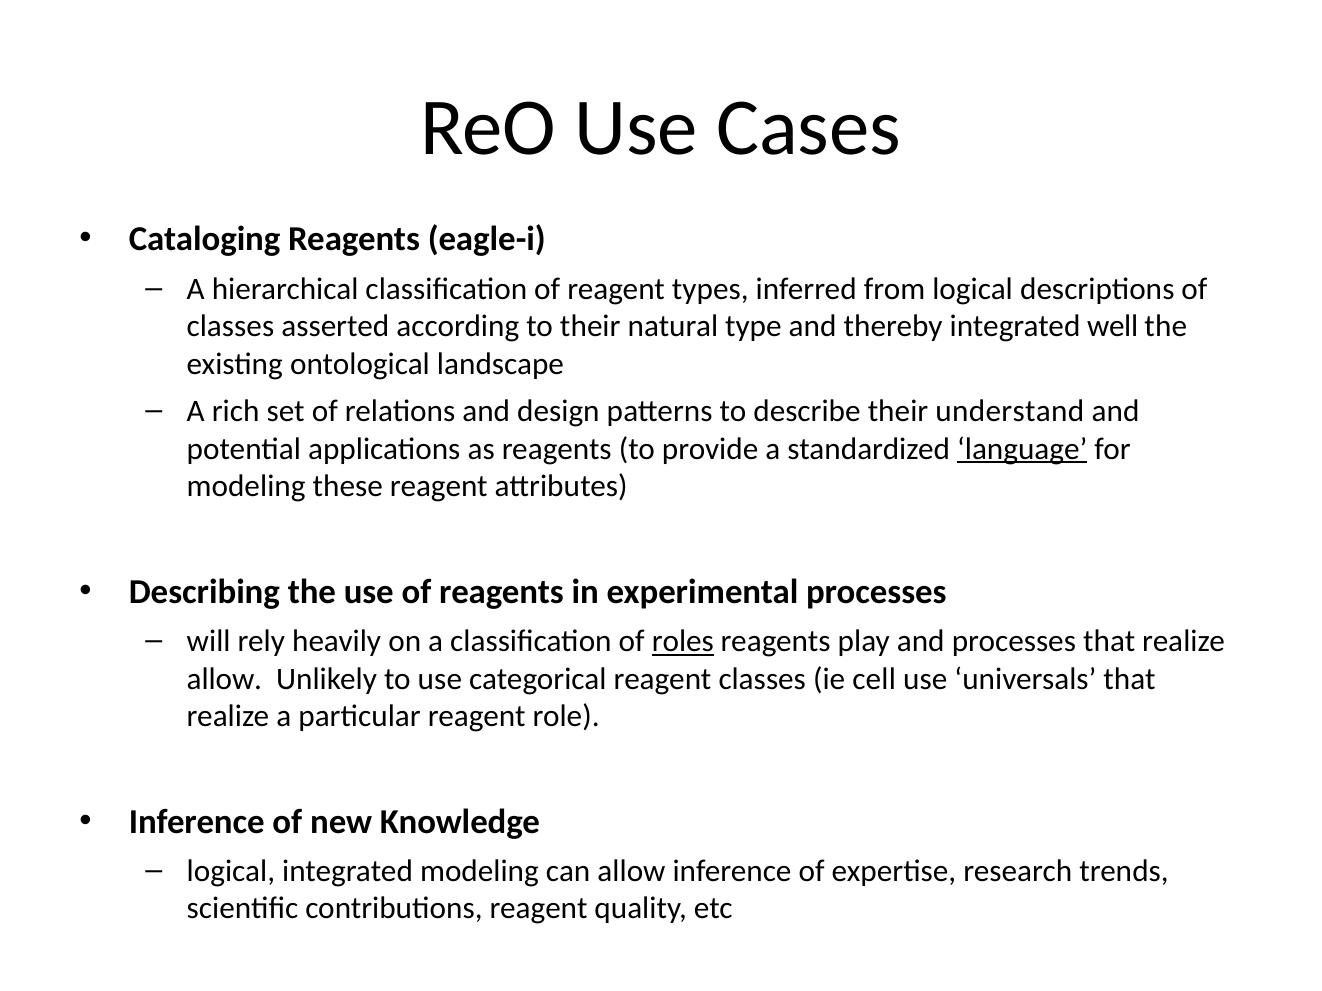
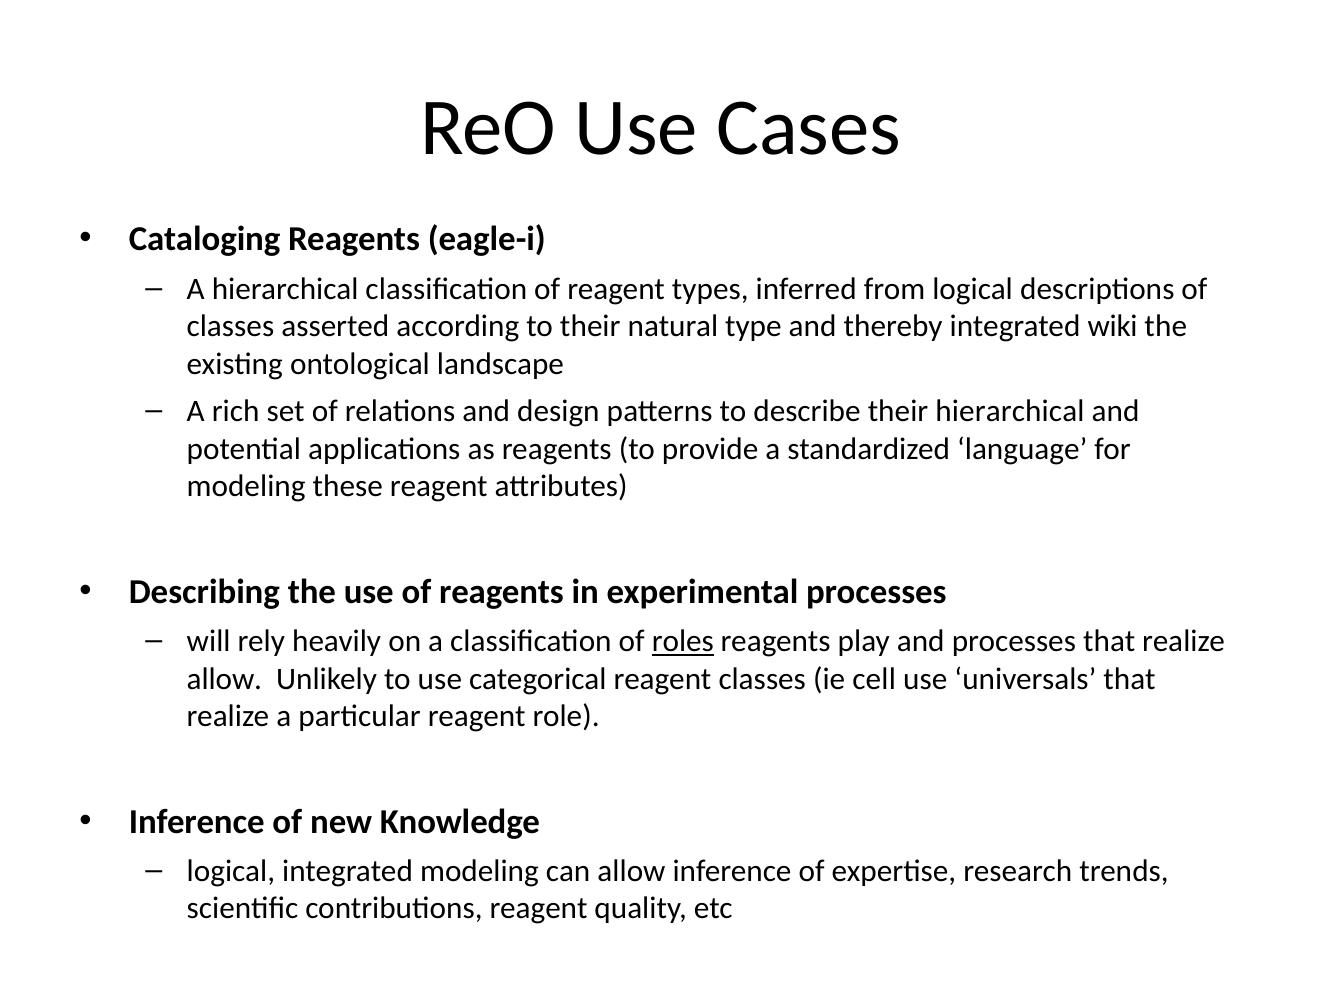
well: well -> wiki
their understand: understand -> hierarchical
language underline: present -> none
